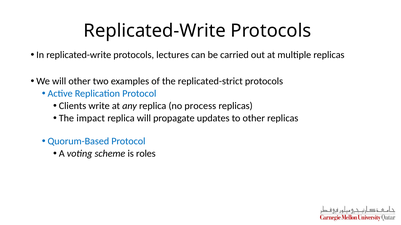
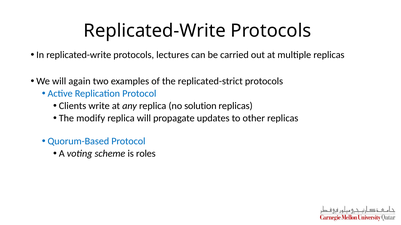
will other: other -> again
process: process -> solution
impact: impact -> modify
